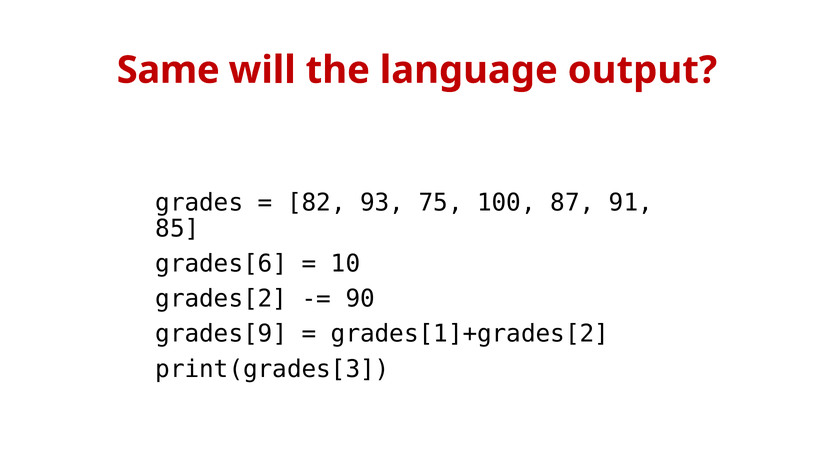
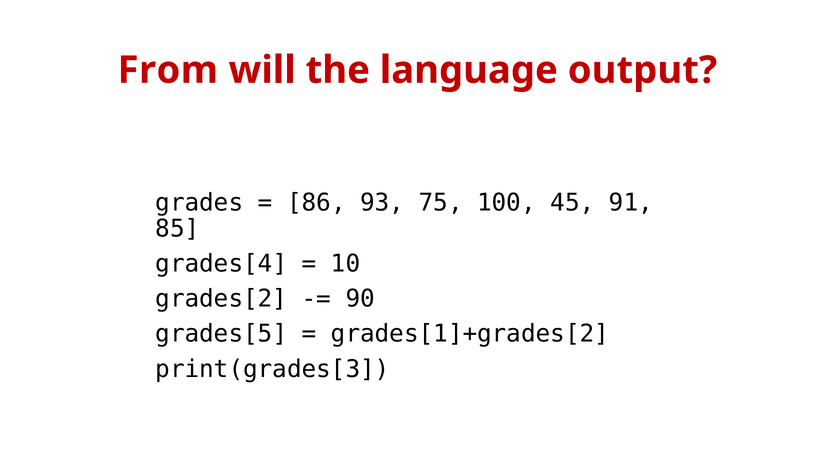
Same: Same -> From
82: 82 -> 86
87: 87 -> 45
grades[6: grades[6 -> grades[4
grades[9: grades[9 -> grades[5
